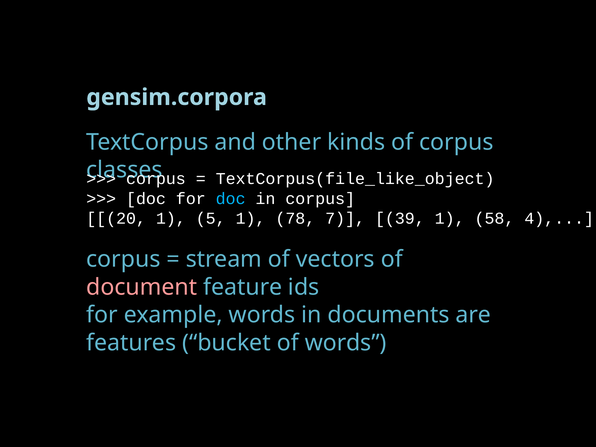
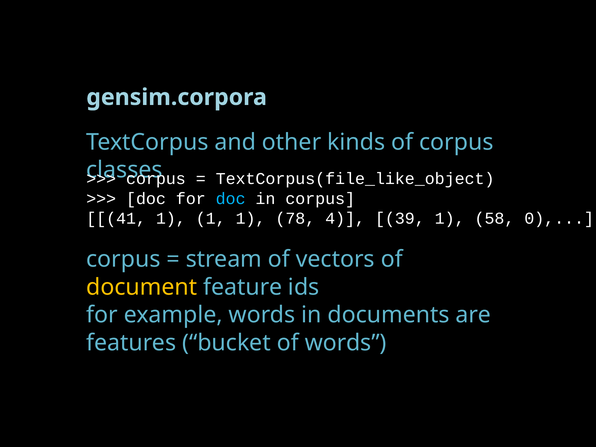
20: 20 -> 41
5 at (211, 218): 5 -> 1
7: 7 -> 4
4: 4 -> 0
document colour: pink -> yellow
